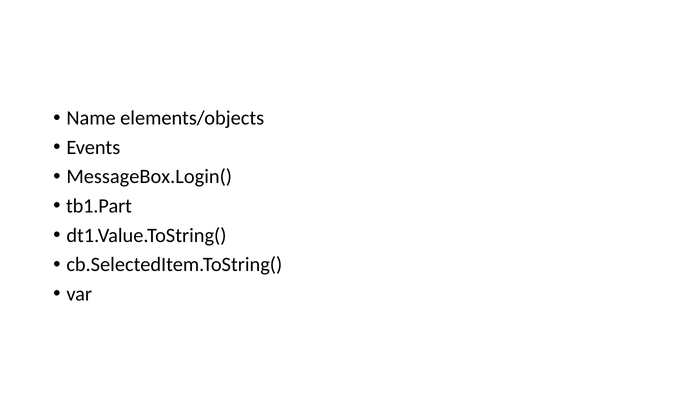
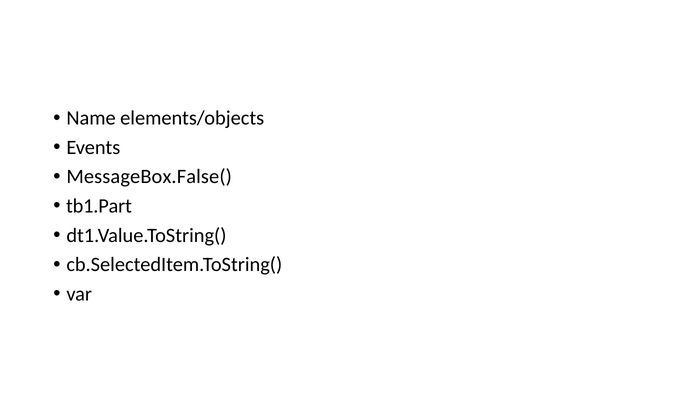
MessageBox.Login(: MessageBox.Login( -> MessageBox.False(
